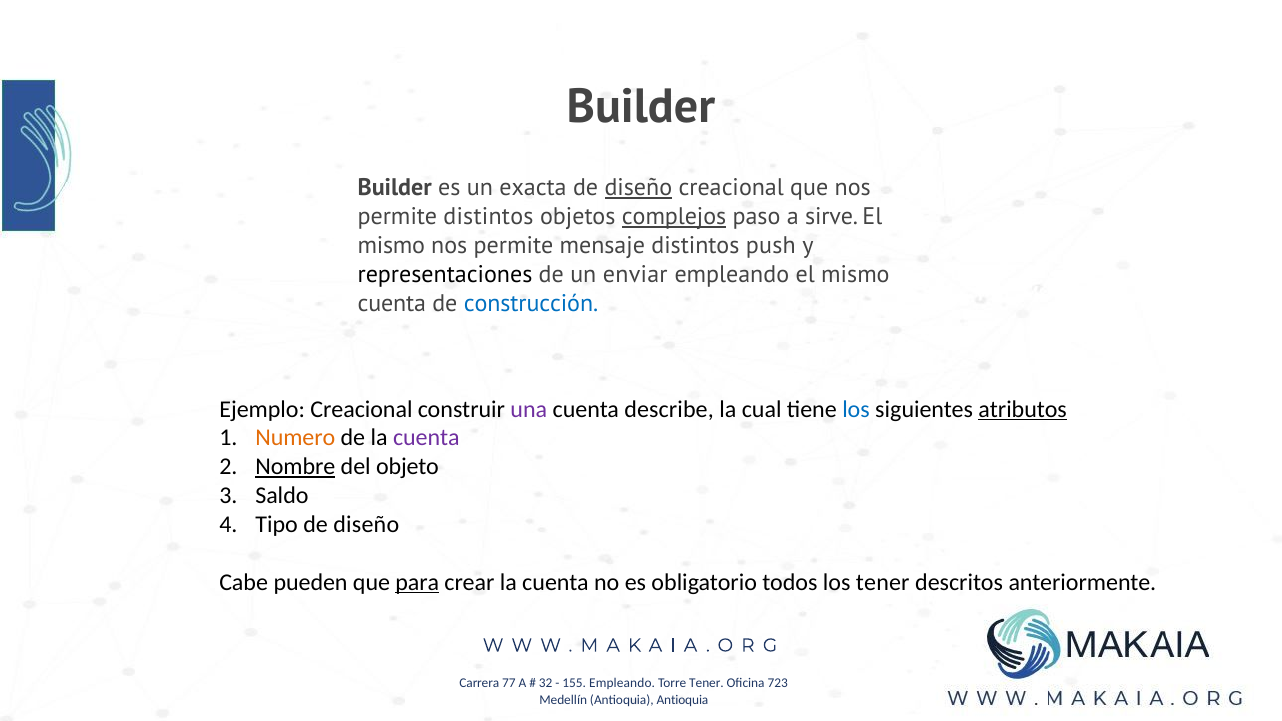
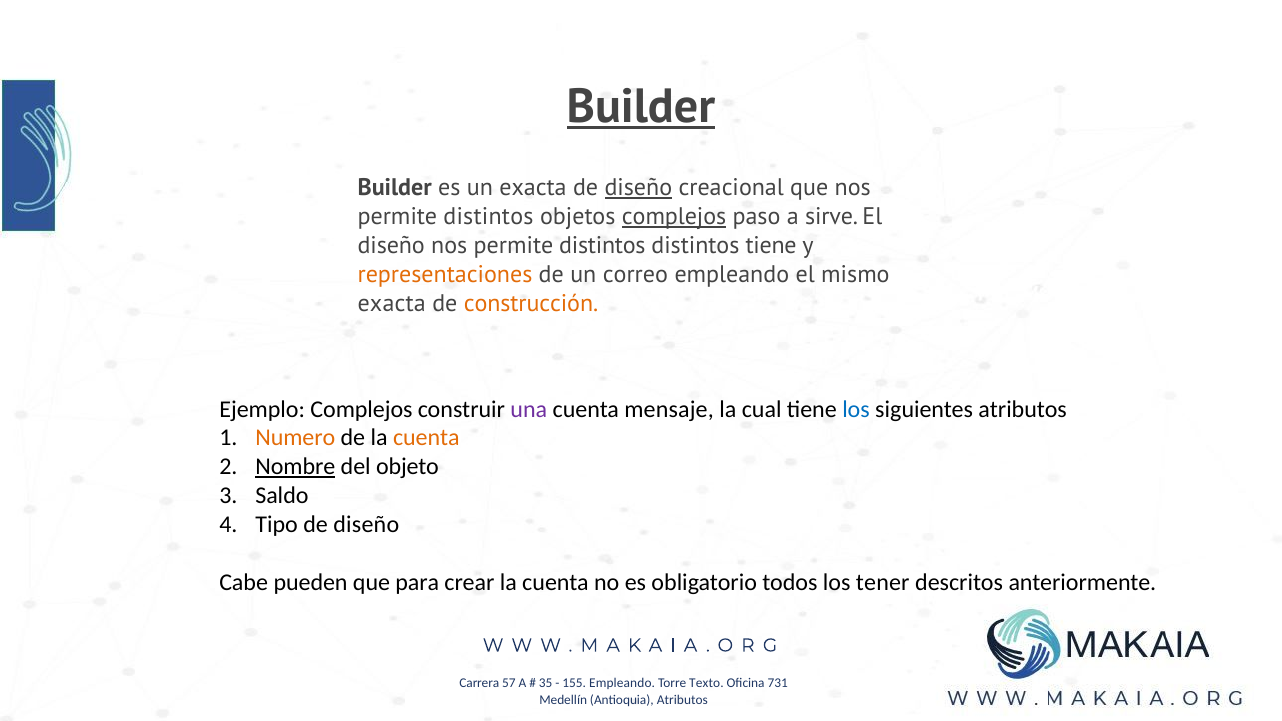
Builder at (641, 107) underline: none -> present
mismo at (391, 245): mismo -> diseño
mensaje at (602, 245): mensaje -> distintos
distintos push: push -> tiene
representaciones colour: black -> orange
enviar: enviar -> correo
cuenta at (392, 303): cuenta -> exacta
construcción colour: blue -> orange
Ejemplo Creacional: Creacional -> Complejos
describe: describe -> mensaje
atributos at (1023, 409) underline: present -> none
cuenta at (426, 438) colour: purple -> orange
para underline: present -> none
77: 77 -> 57
32: 32 -> 35
Torre Tener: Tener -> Texto
723: 723 -> 731
Antioquia Antioquia: Antioquia -> Atributos
